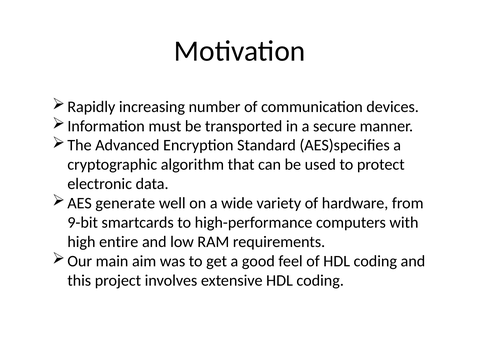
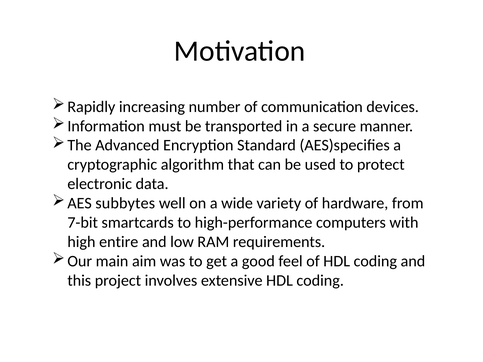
generate: generate -> subbytes
9-bit: 9-bit -> 7-bit
